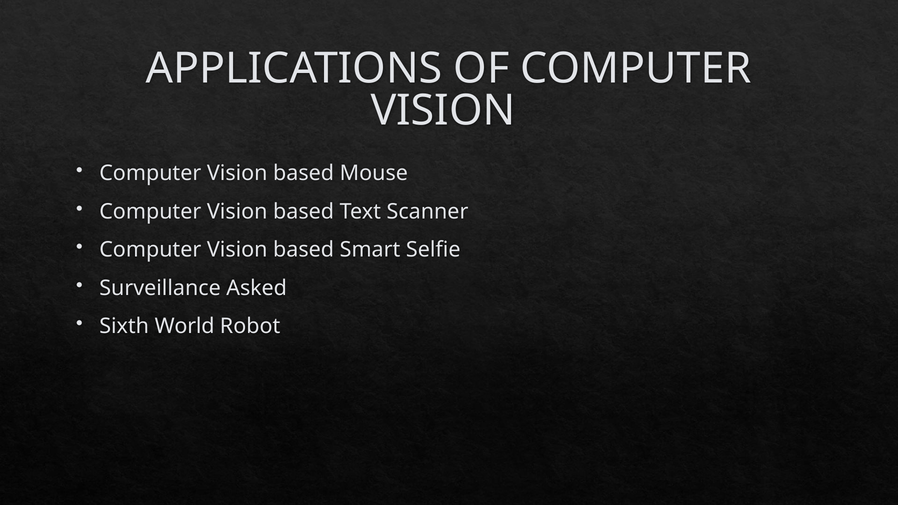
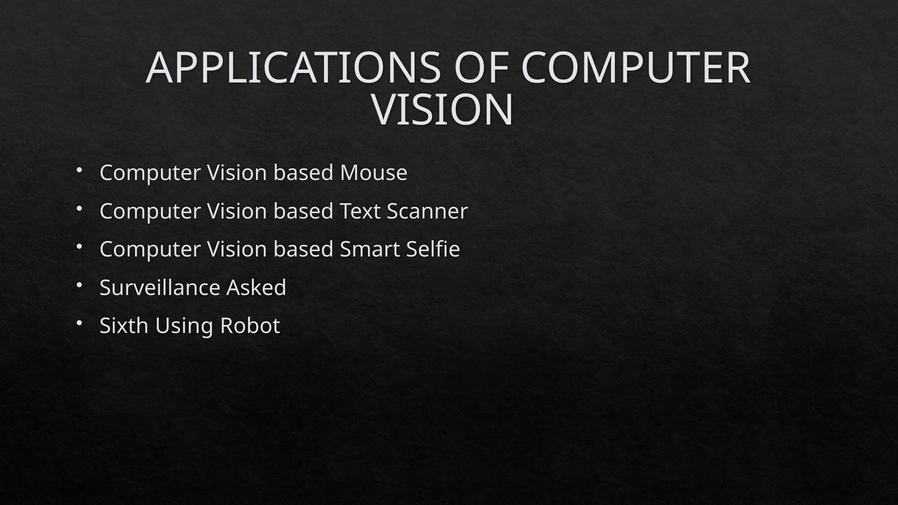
World: World -> Using
